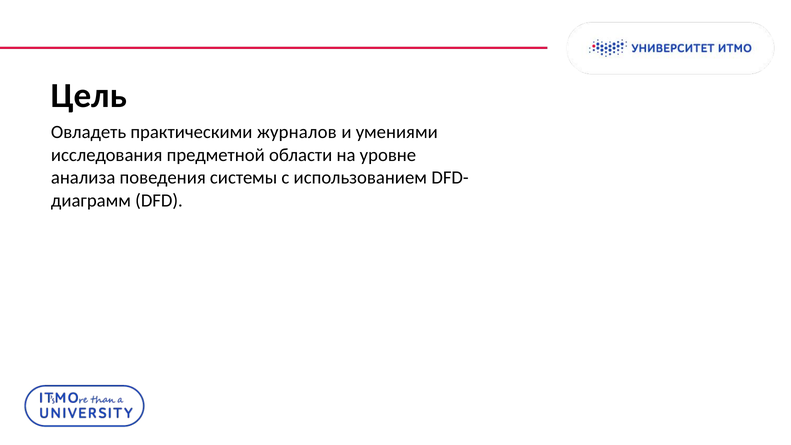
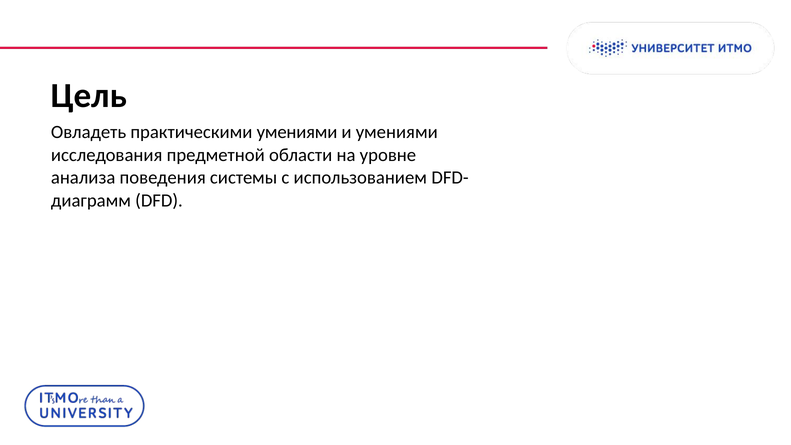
практическими журналов: журналов -> умениями
